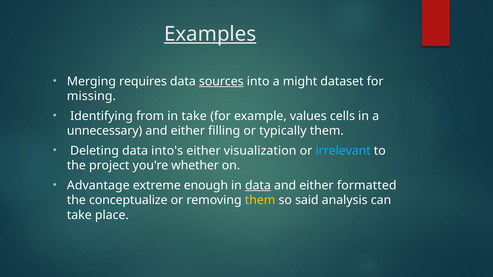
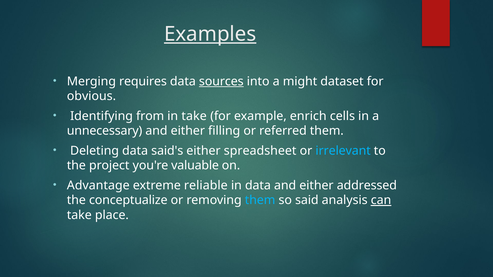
missing: missing -> obvious
values: values -> enrich
typically: typically -> referred
into's: into's -> said's
visualization: visualization -> spreadsheet
whether: whether -> valuable
enough: enough -> reliable
data at (258, 186) underline: present -> none
formatted: formatted -> addressed
them at (260, 200) colour: yellow -> light blue
can underline: none -> present
